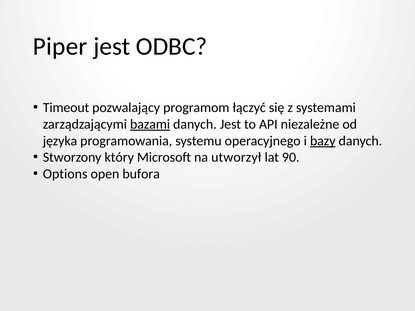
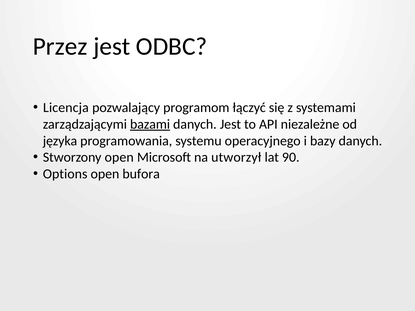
Piper: Piper -> Przez
Timeout: Timeout -> Licencja
bazy underline: present -> none
Stworzony który: który -> open
